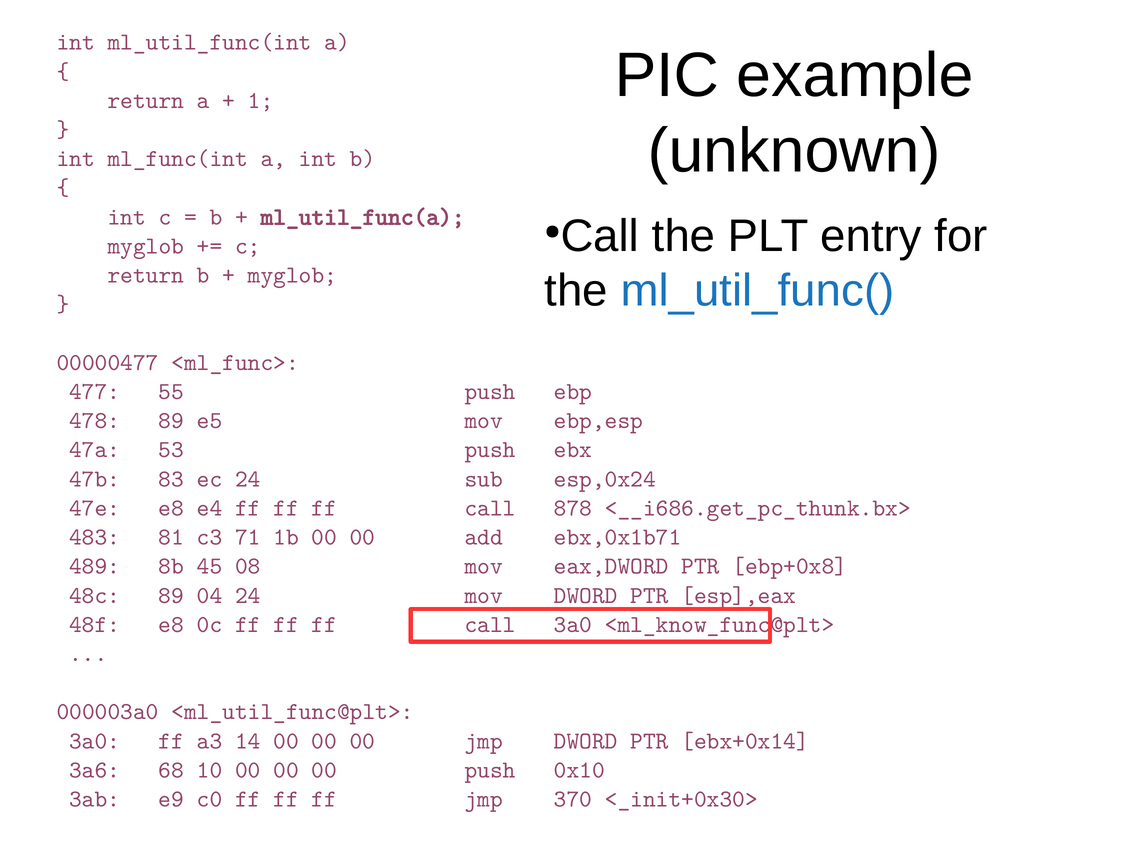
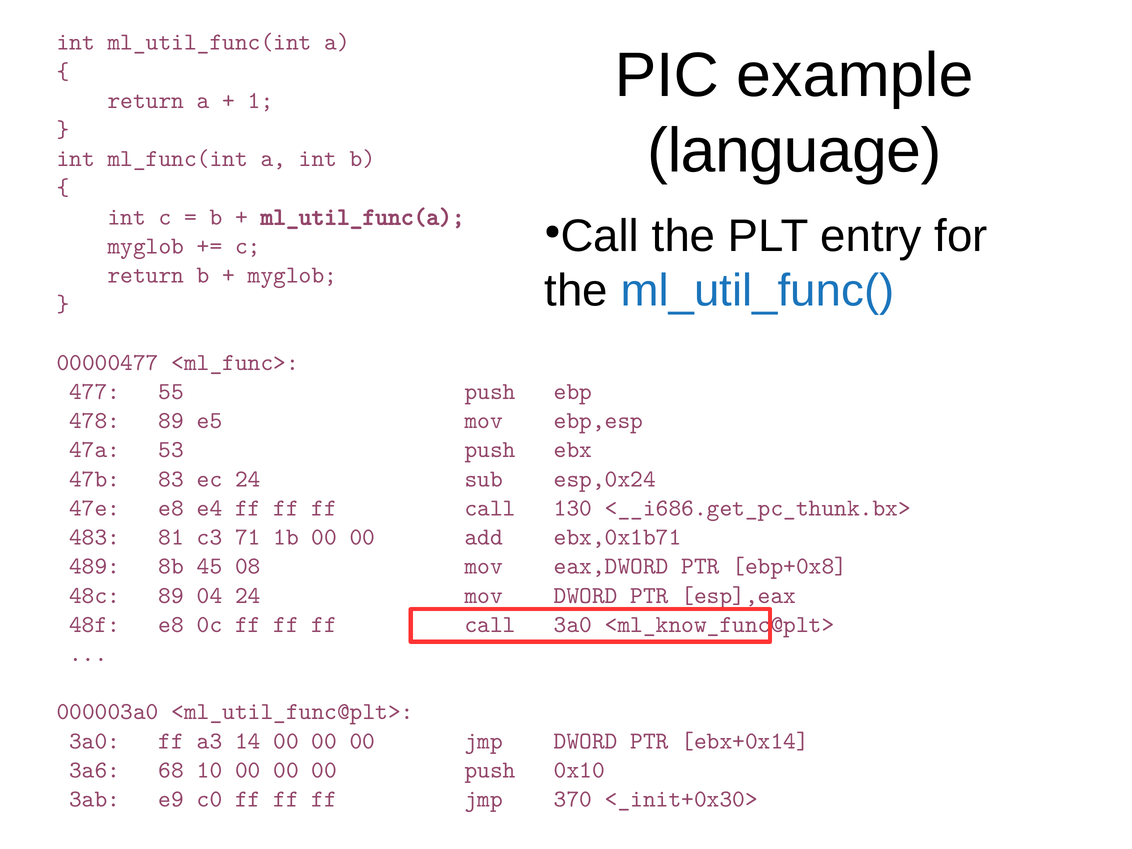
unknown: unknown -> language
878: 878 -> 130
